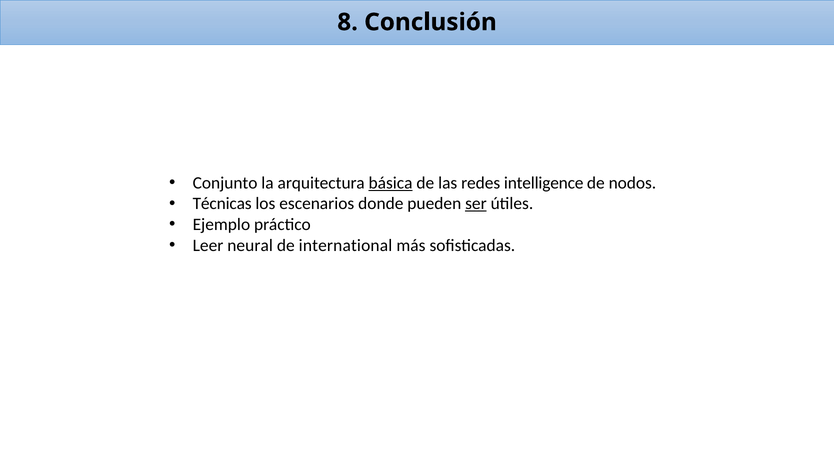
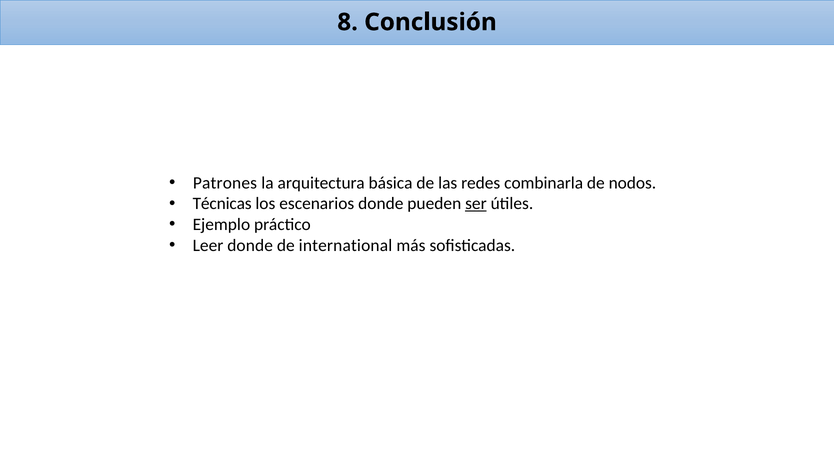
Conjunto: Conjunto -> Patrones
básica underline: present -> none
intelligence: intelligence -> combinarla
Leer neural: neural -> donde
